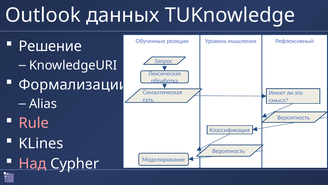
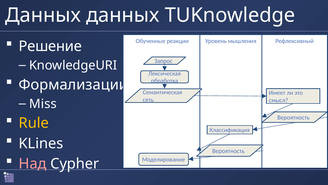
Outlook at (43, 15): Outlook -> Данных
Alias: Alias -> Miss
Rule colour: pink -> yellow
